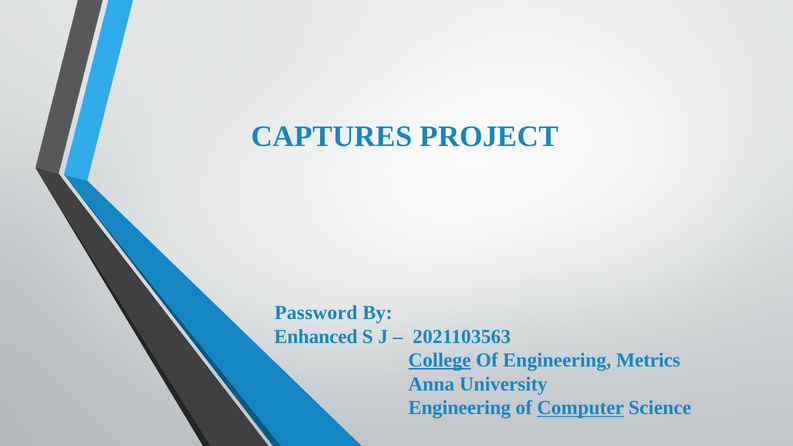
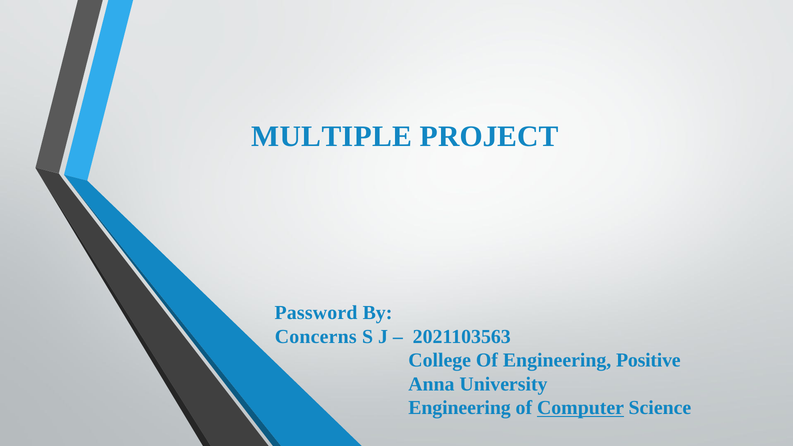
CAPTURES: CAPTURES -> MULTIPLE
Enhanced: Enhanced -> Concerns
College underline: present -> none
Metrics: Metrics -> Positive
